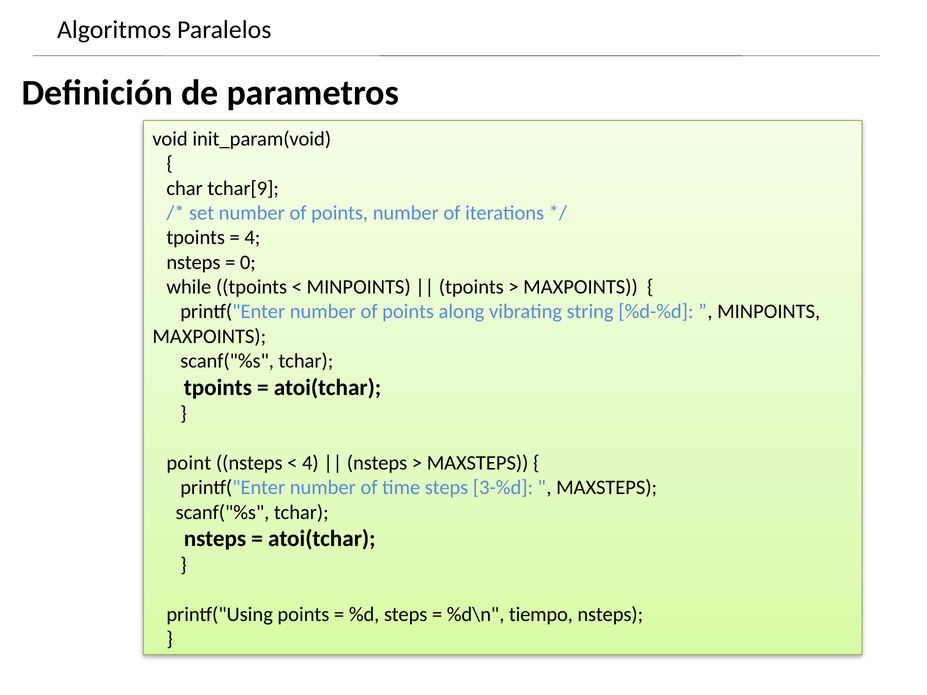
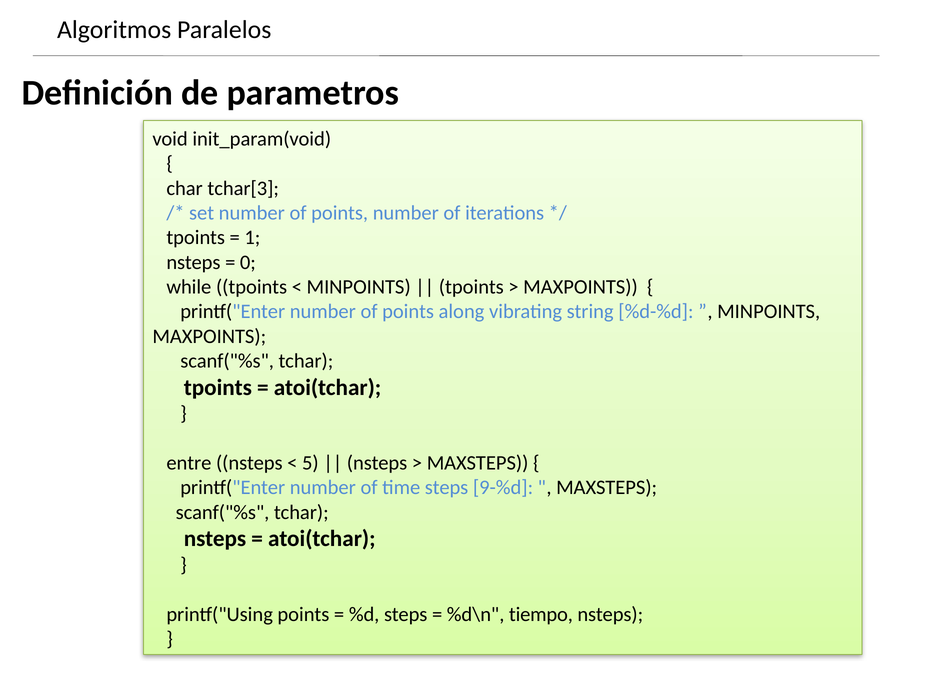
tchar[9: tchar[9 -> tchar[3
4 at (252, 238): 4 -> 1
point: point -> entre
4 at (310, 463): 4 -> 5
3-%d: 3-%d -> 9-%d
